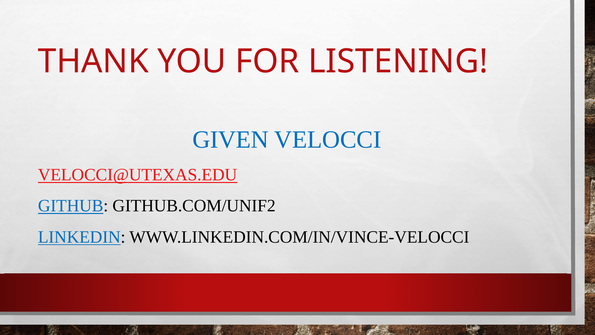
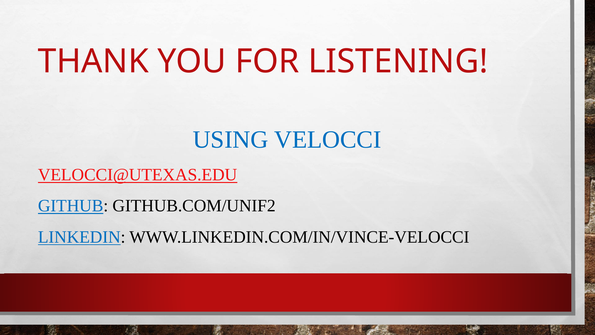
GIVEN: GIVEN -> USING
